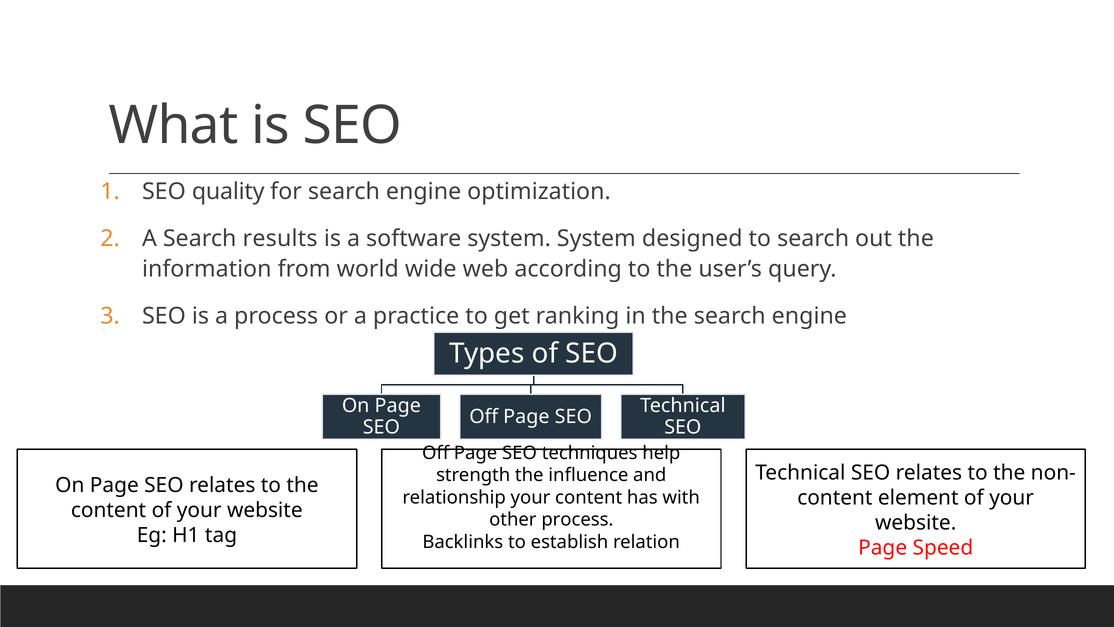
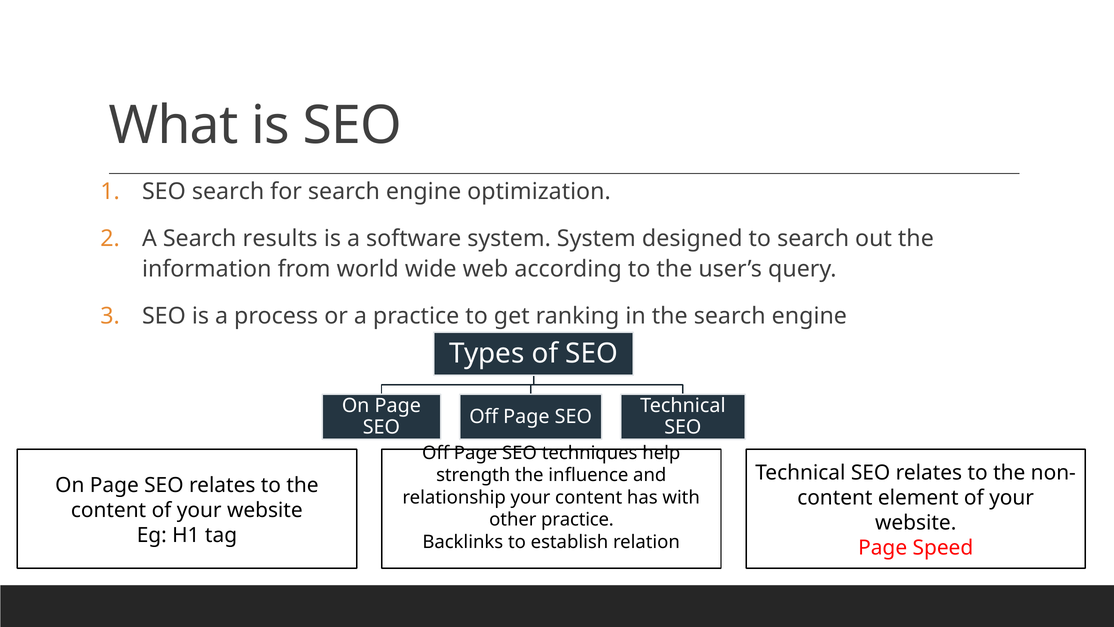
SEO quality: quality -> search
other process: process -> practice
